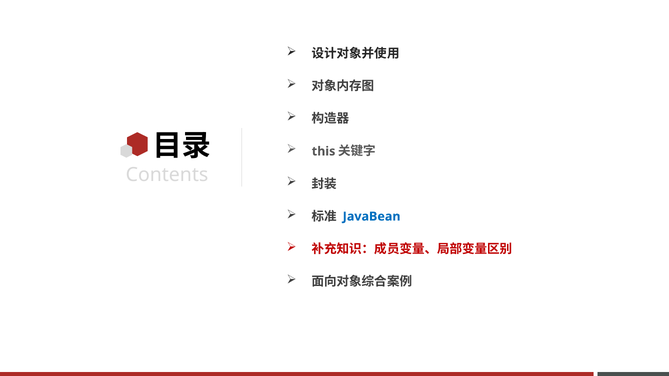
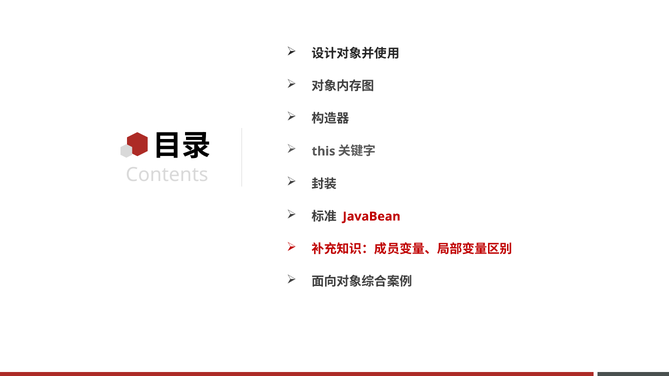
JavaBean colour: blue -> red
